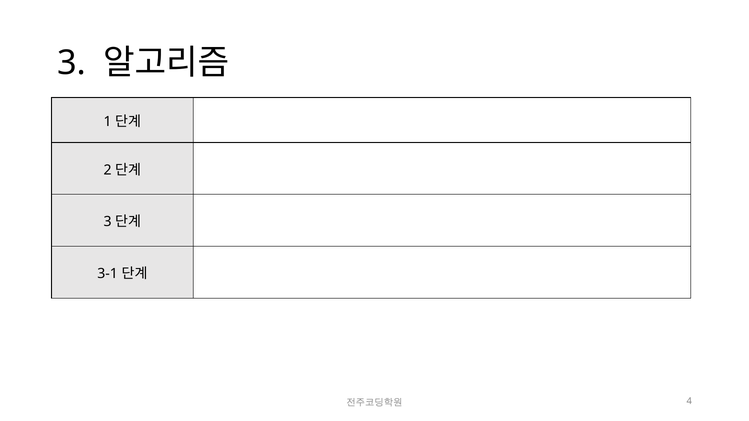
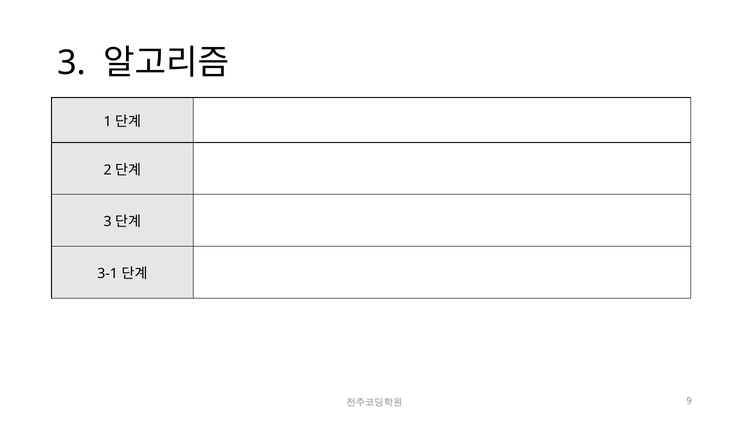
4: 4 -> 9
